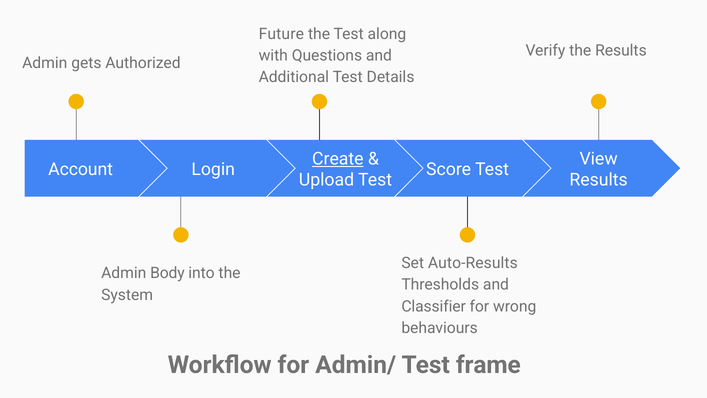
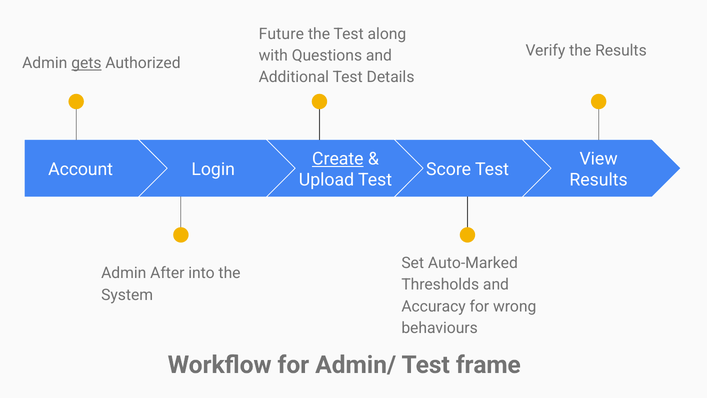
gets underline: none -> present
Auto-Results: Auto-Results -> Auto-Marked
Body: Body -> After
Classifier: Classifier -> Accuracy
